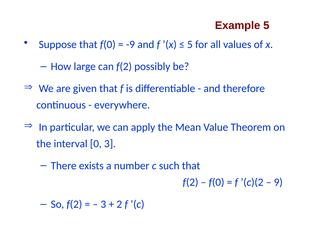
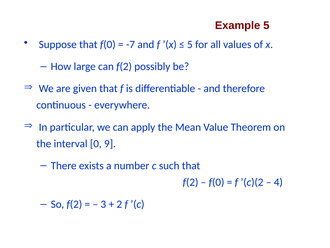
-9: -9 -> -7
0 3: 3 -> 9
9: 9 -> 4
